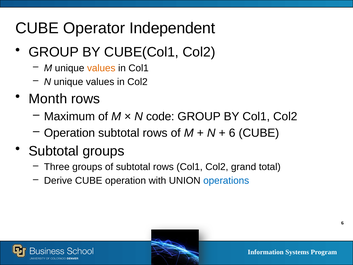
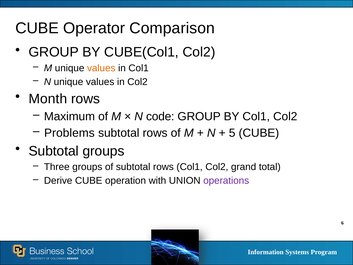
Independent: Independent -> Comparison
Operation at (70, 133): Operation -> Problems
6 at (232, 133): 6 -> 5
operations colour: blue -> purple
